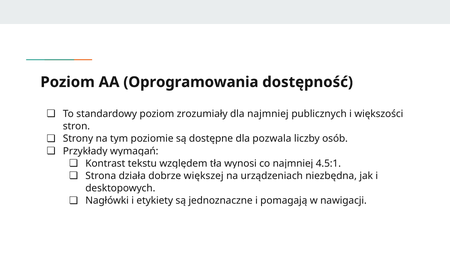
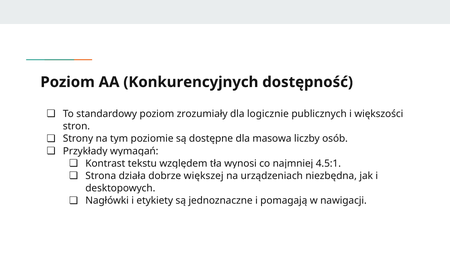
Oprogramowania: Oprogramowania -> Konkurencyjnych
dla najmniej: najmniej -> logicznie
pozwala: pozwala -> masowa
